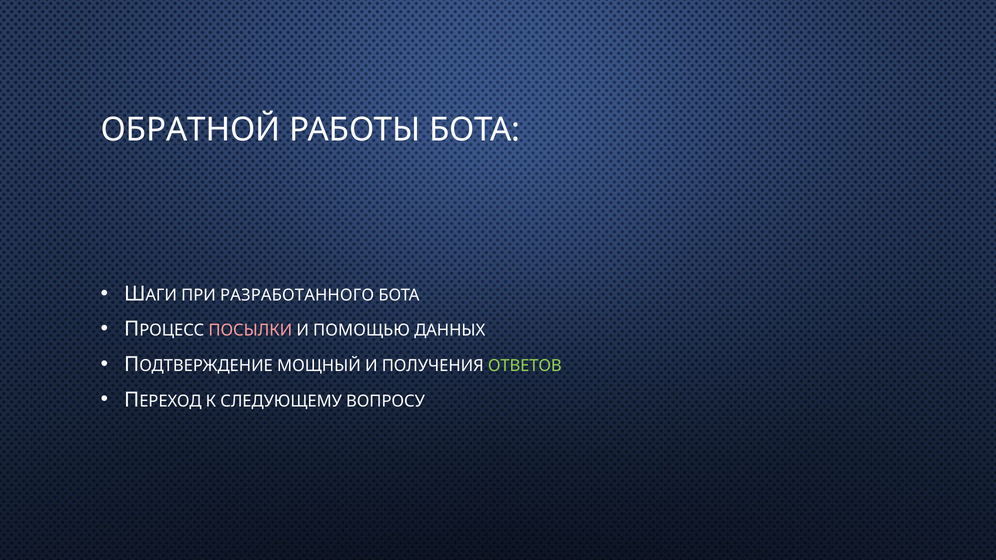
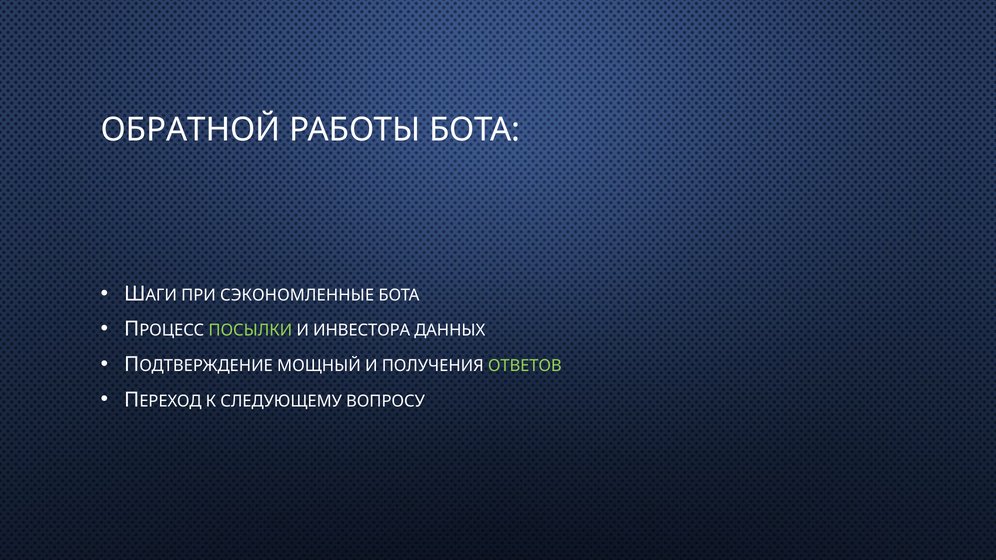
РАЗРАБОТАННОГО: РАЗРАБОТАННОГО -> СЭКОНОМЛЕННЫЕ
ПОСЫЛКИ colour: pink -> light green
ПОМОЩЬЮ: ПОМОЩЬЮ -> ИНВЕСТОРА
